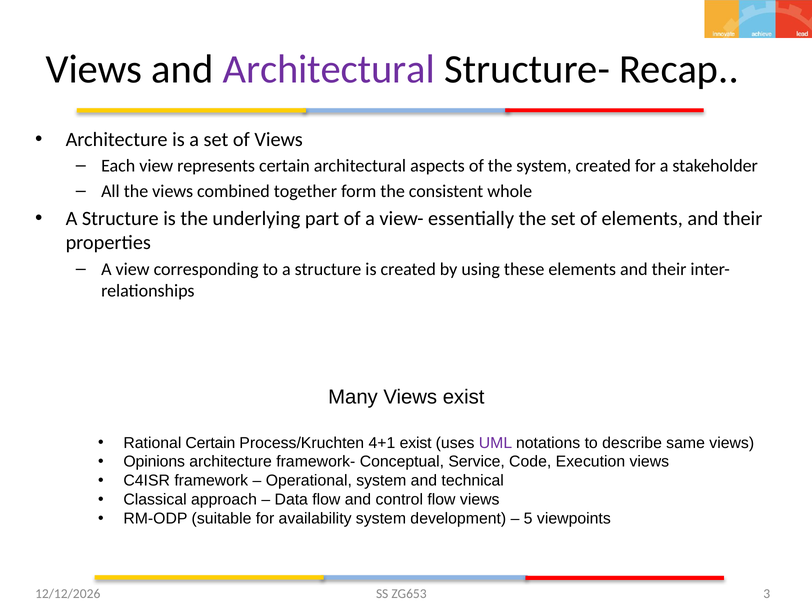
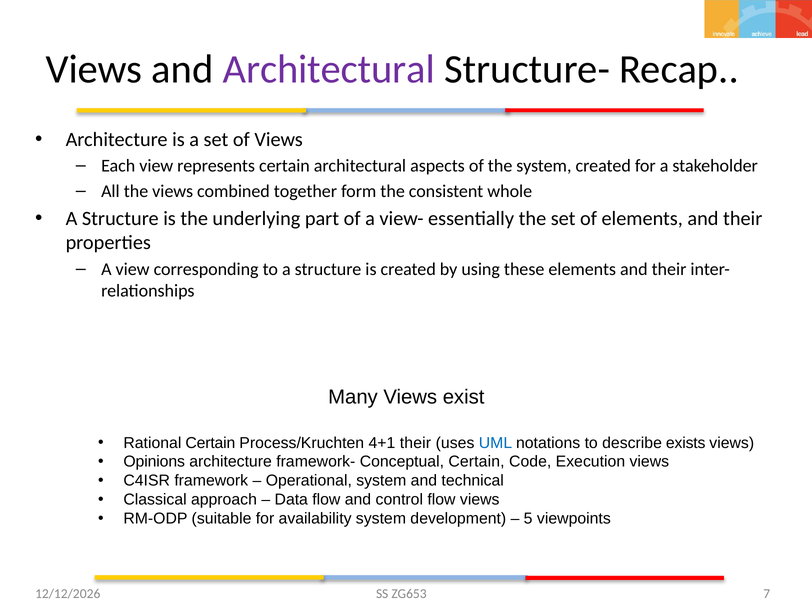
4+1 exist: exist -> their
UML colour: purple -> blue
same: same -> exists
Conceptual Service: Service -> Certain
3: 3 -> 7
